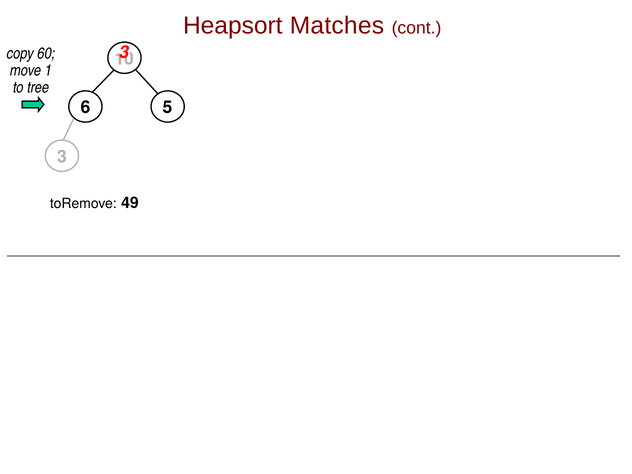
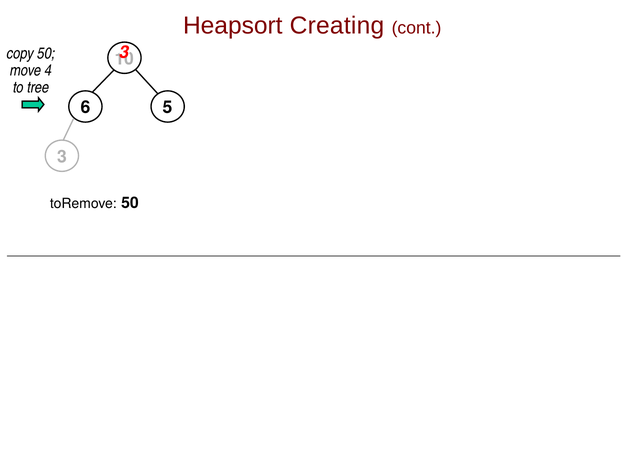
Matches: Matches -> Creating
copy 60: 60 -> 50
1: 1 -> 4
toRemove 49: 49 -> 50
